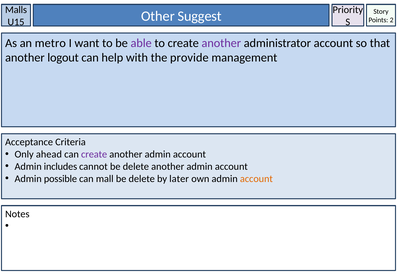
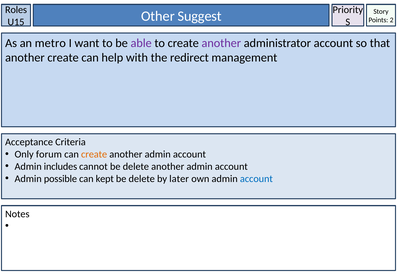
Malls: Malls -> Roles
another logout: logout -> create
provide: provide -> redirect
ahead: ahead -> forum
create at (94, 154) colour: purple -> orange
mall: mall -> kept
account at (256, 179) colour: orange -> blue
